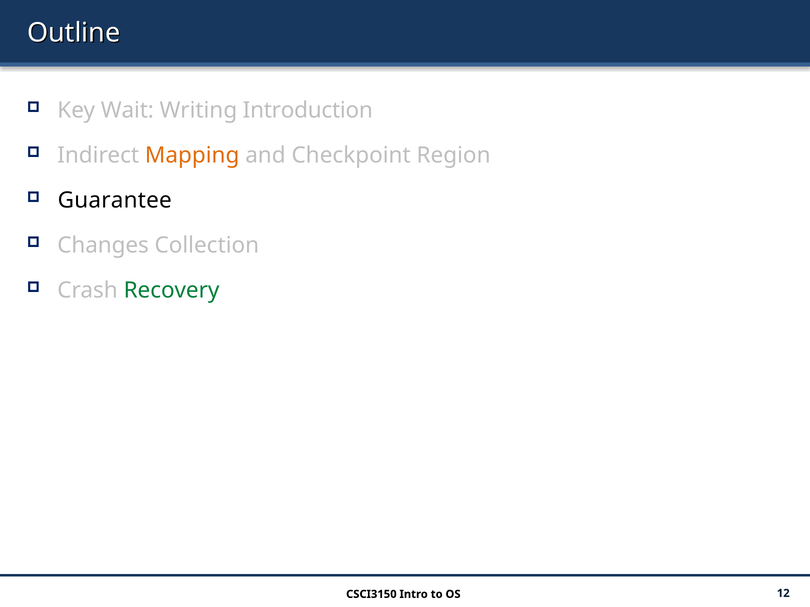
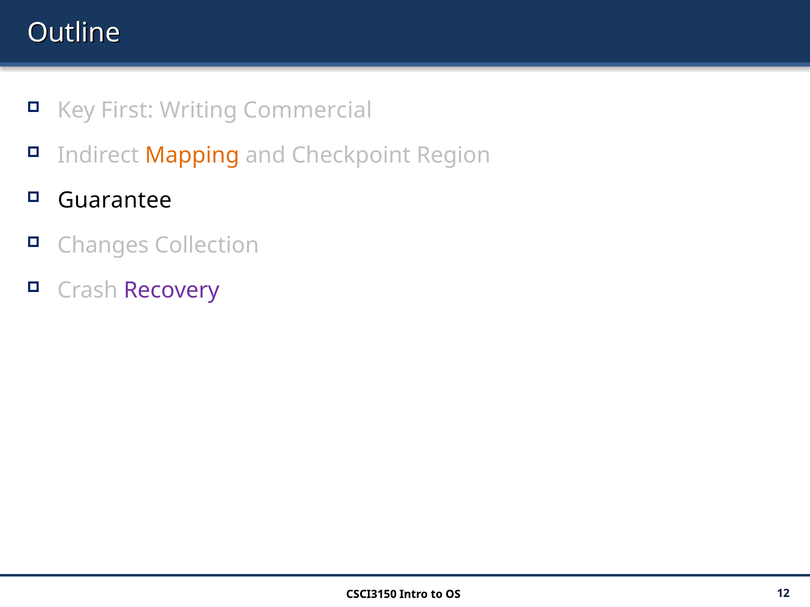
Wait: Wait -> First
Introduction: Introduction -> Commercial
Recovery colour: green -> purple
